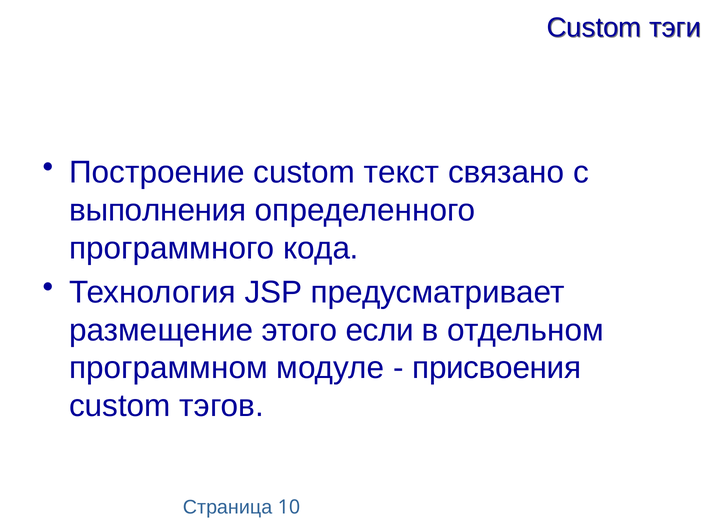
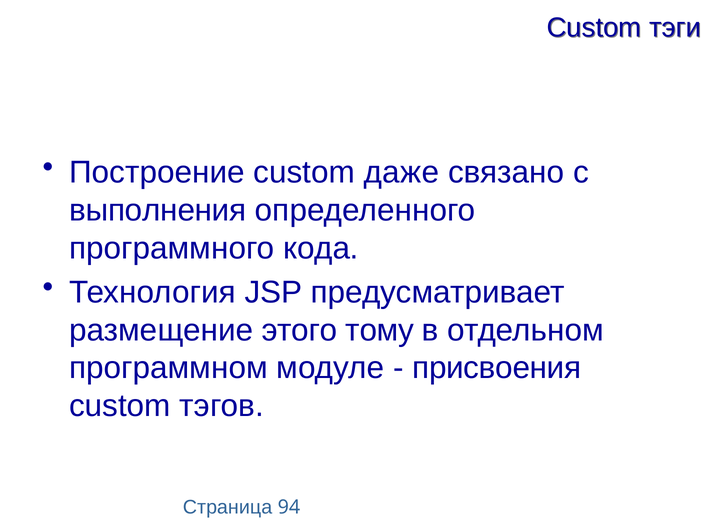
текст: текст -> даже
если: если -> тому
10: 10 -> 94
